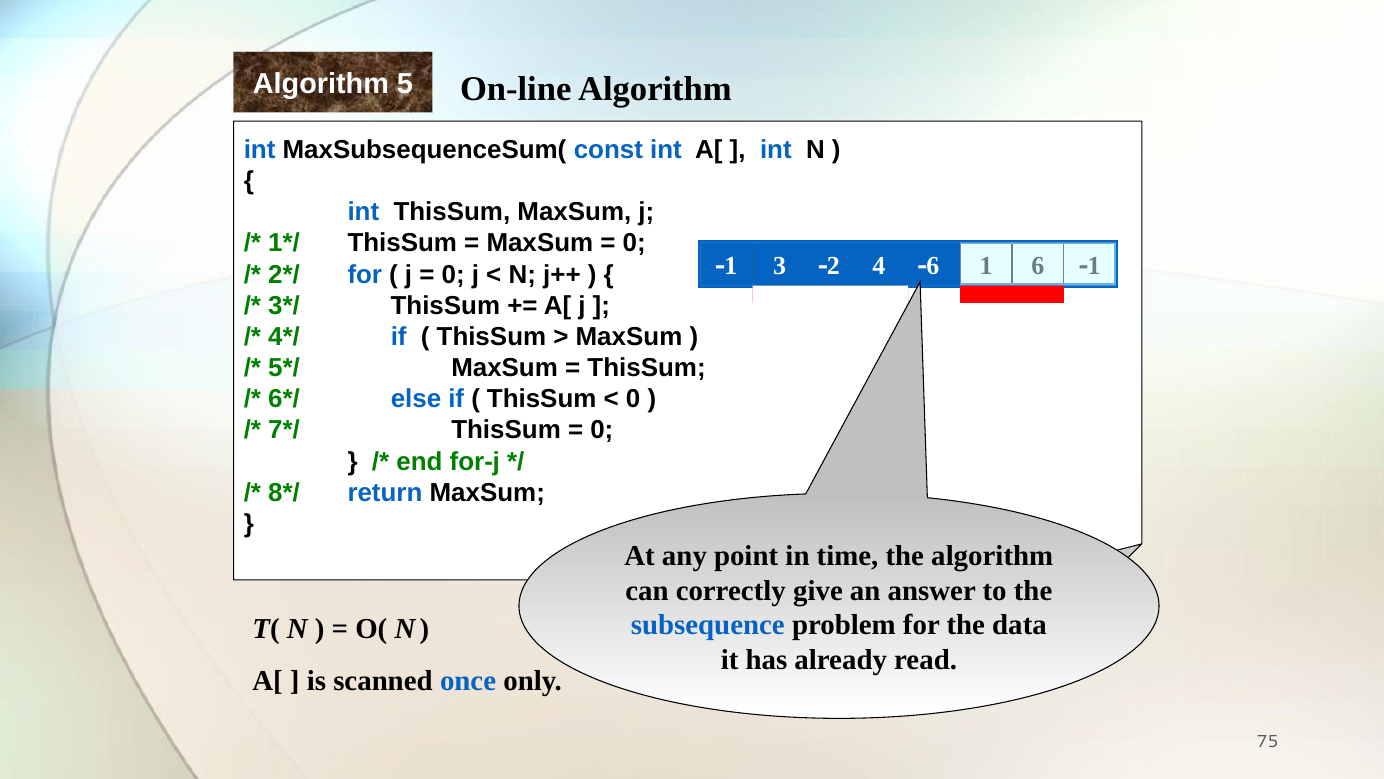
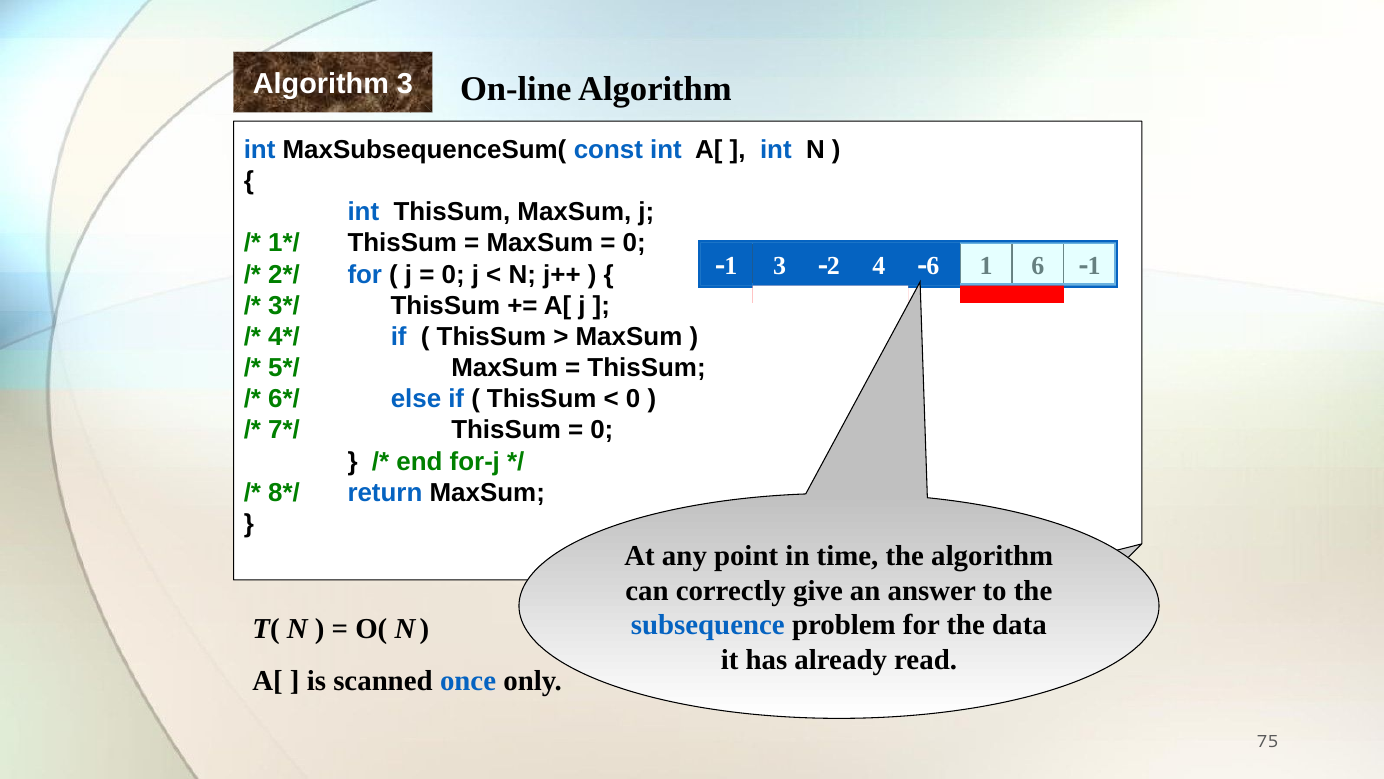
Algorithm 5: 5 -> 3
